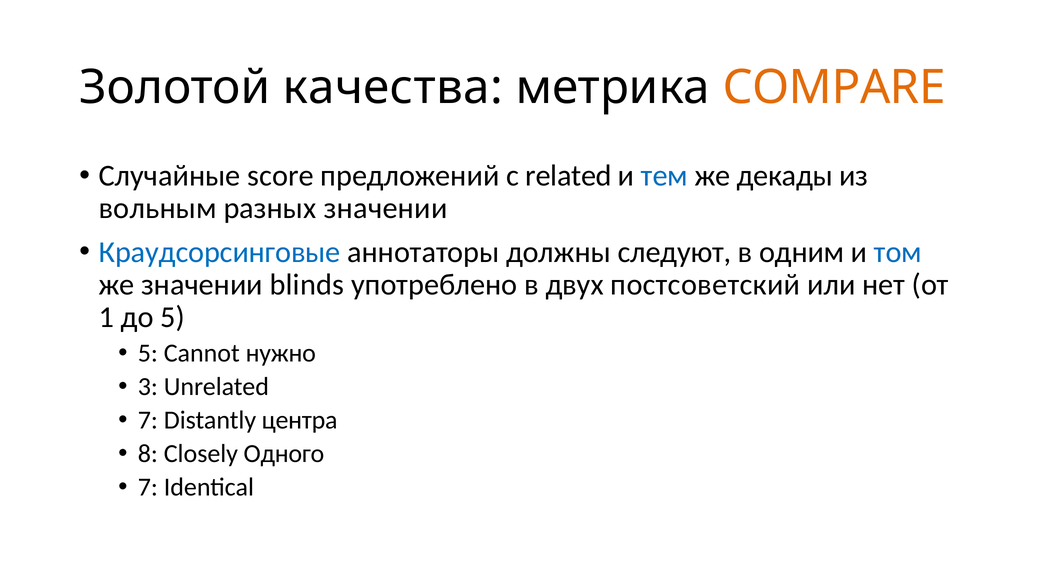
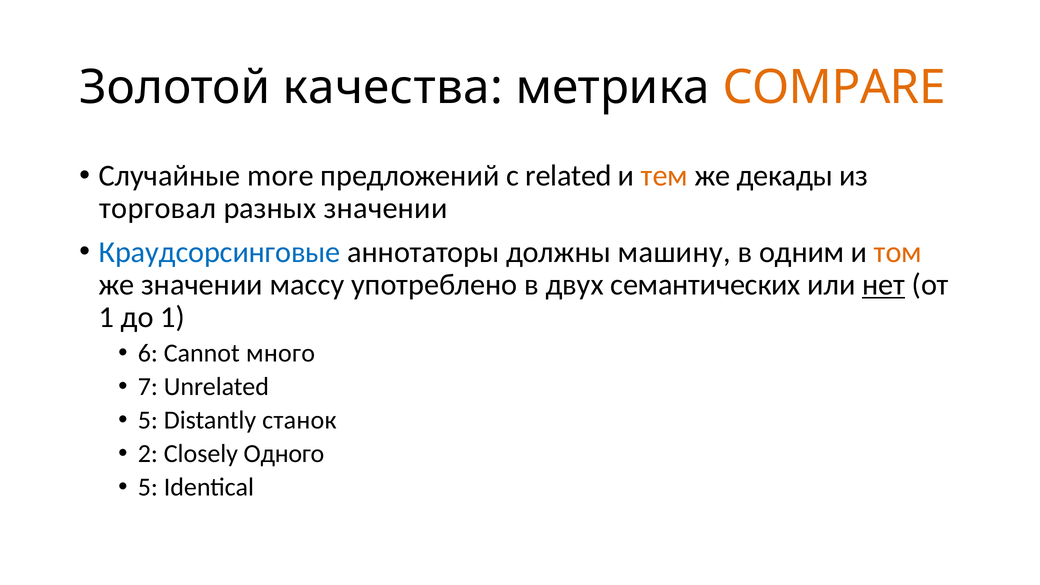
score: score -> more
тем colour: blue -> orange
вольным: вольным -> торговал
следуют: следуют -> машину
том colour: blue -> orange
blinds: blinds -> массу
постсоветский: постсоветский -> семантических
нет underline: none -> present
до 5: 5 -> 1
5 at (148, 353): 5 -> 6
нужно: нужно -> много
3: 3 -> 7
7 at (148, 420): 7 -> 5
центра: центра -> станок
8: 8 -> 2
7 at (148, 487): 7 -> 5
